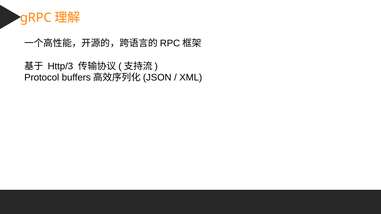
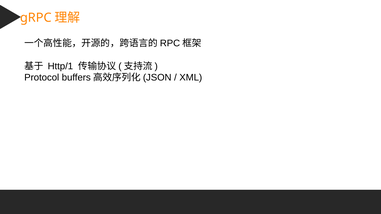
Http/3: Http/3 -> Http/1
